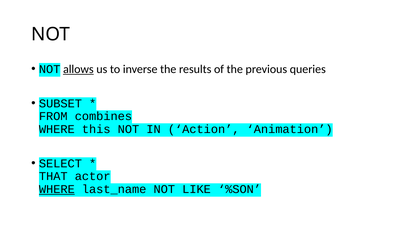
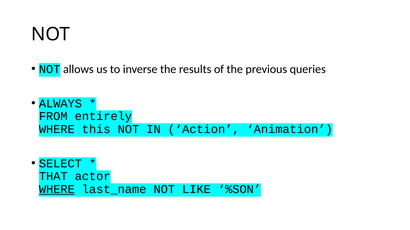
allows underline: present -> none
SUBSET: SUBSET -> ALWAYS
combines: combines -> entirely
